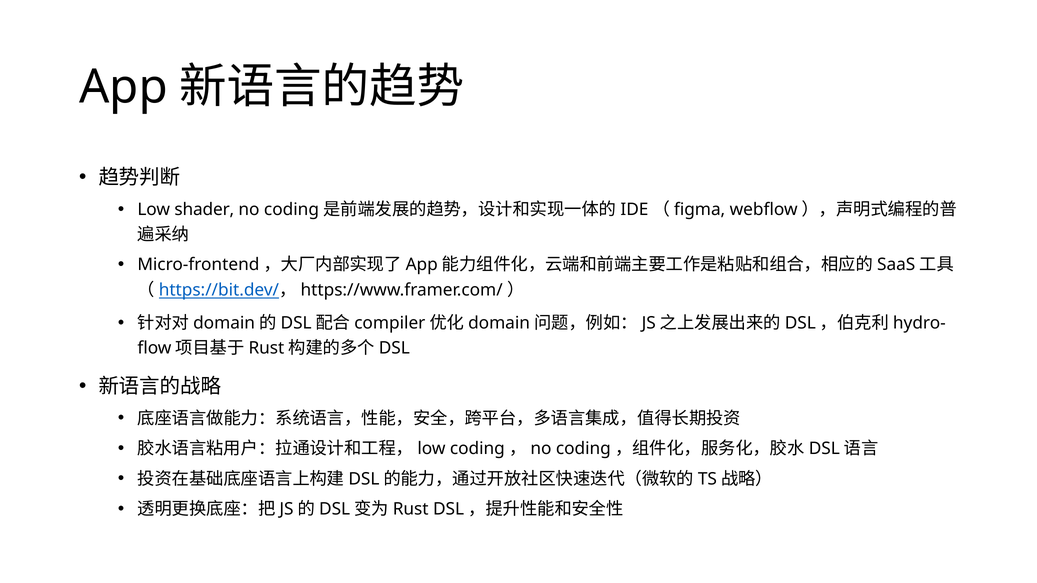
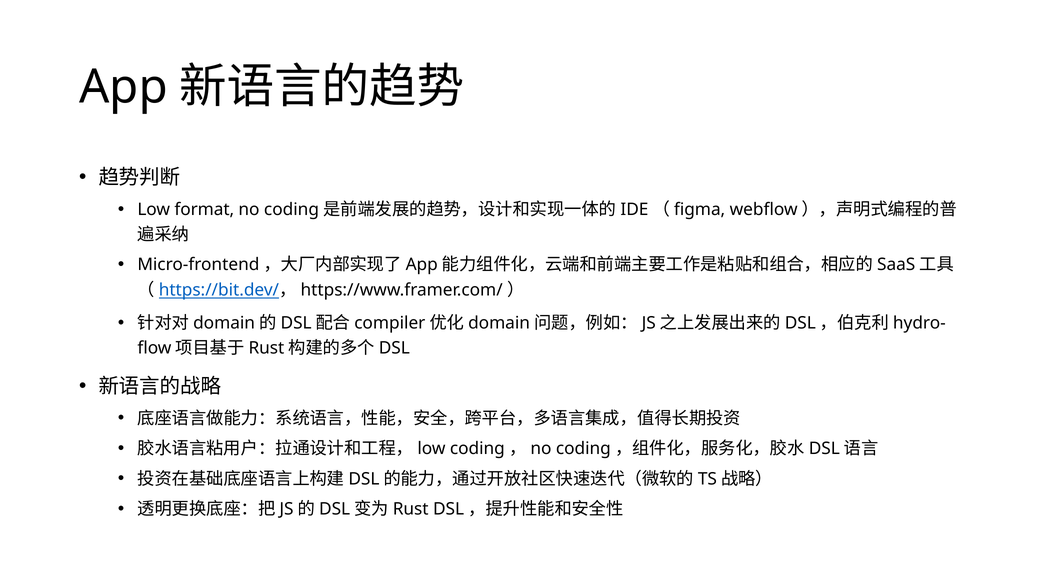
shader: shader -> format
